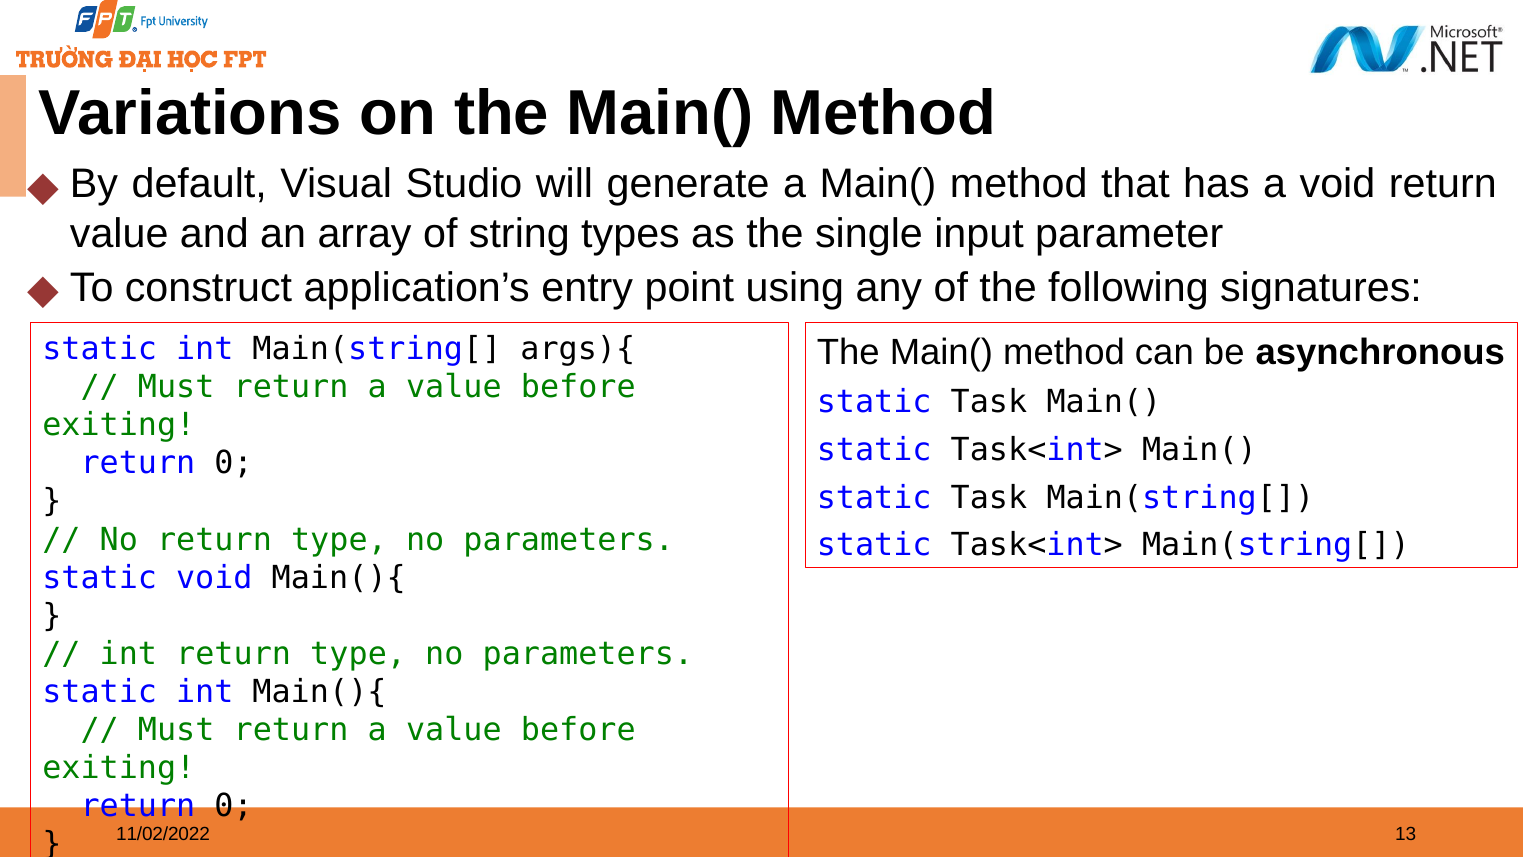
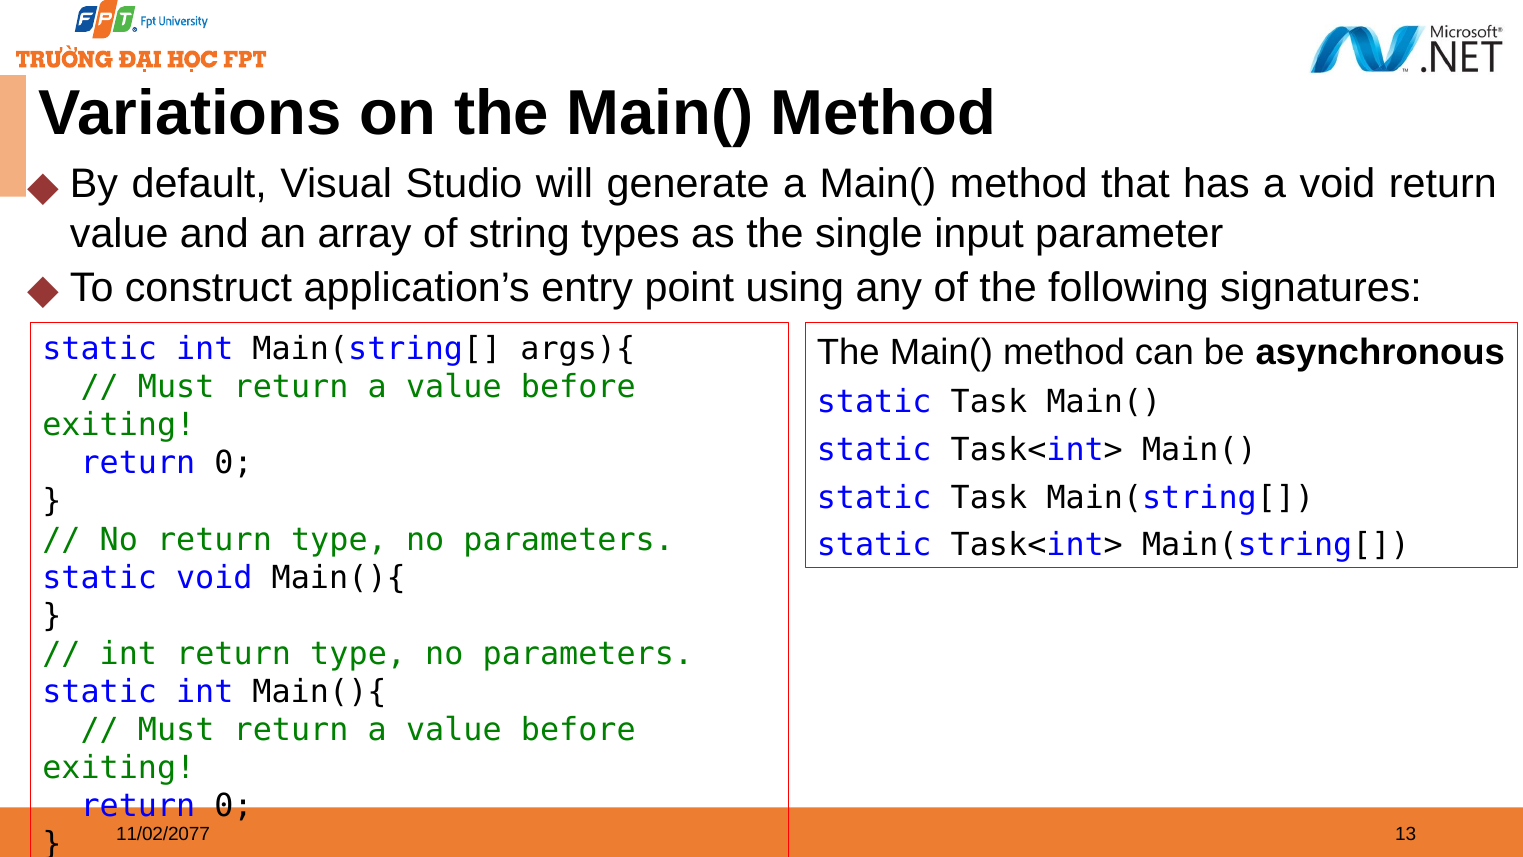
11/02/2022: 11/02/2022 -> 11/02/2077
